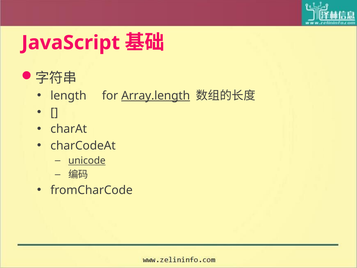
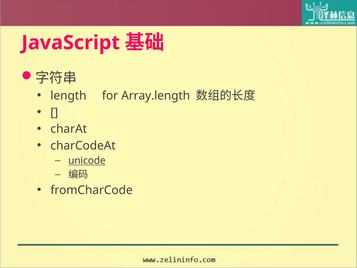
Array.length underline: present -> none
